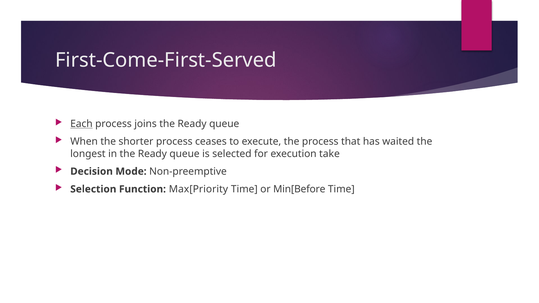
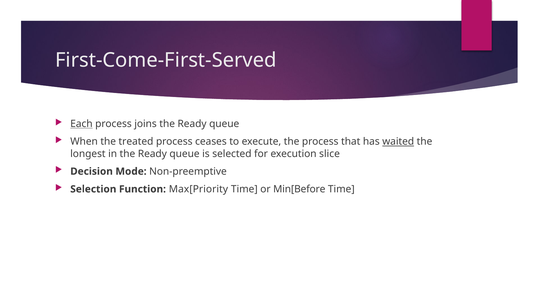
shorter: shorter -> treated
waited underline: none -> present
take: take -> slice
